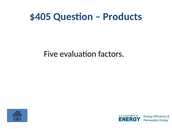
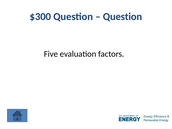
$405: $405 -> $300
Products at (122, 17): Products -> Question
